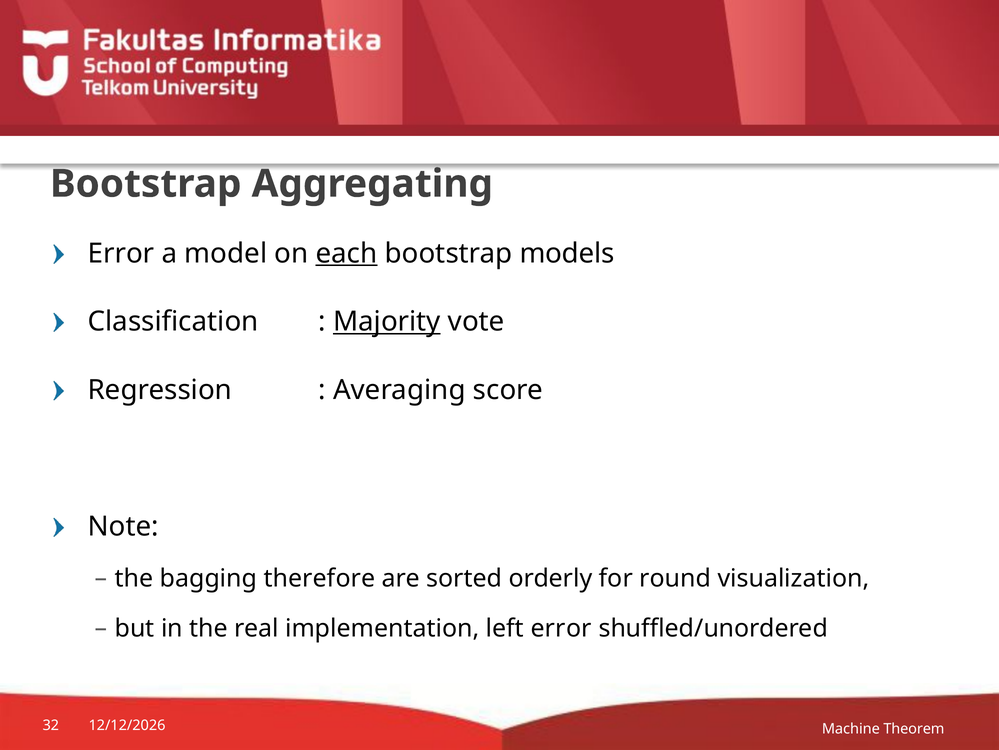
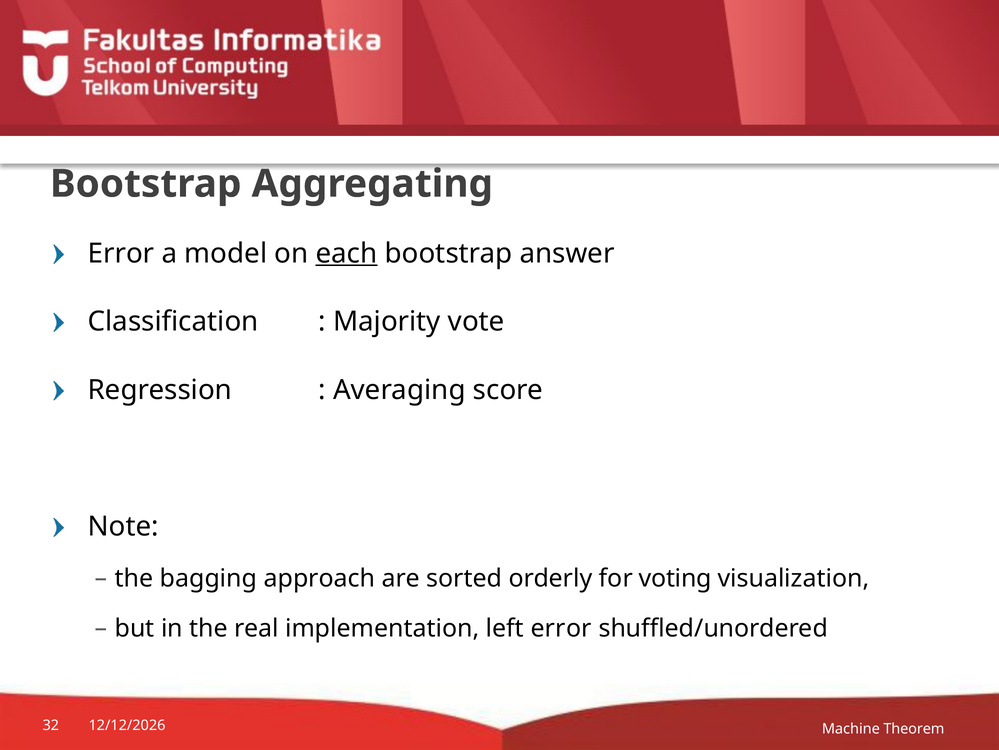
models: models -> answer
Majority underline: present -> none
therefore: therefore -> approach
round: round -> voting
